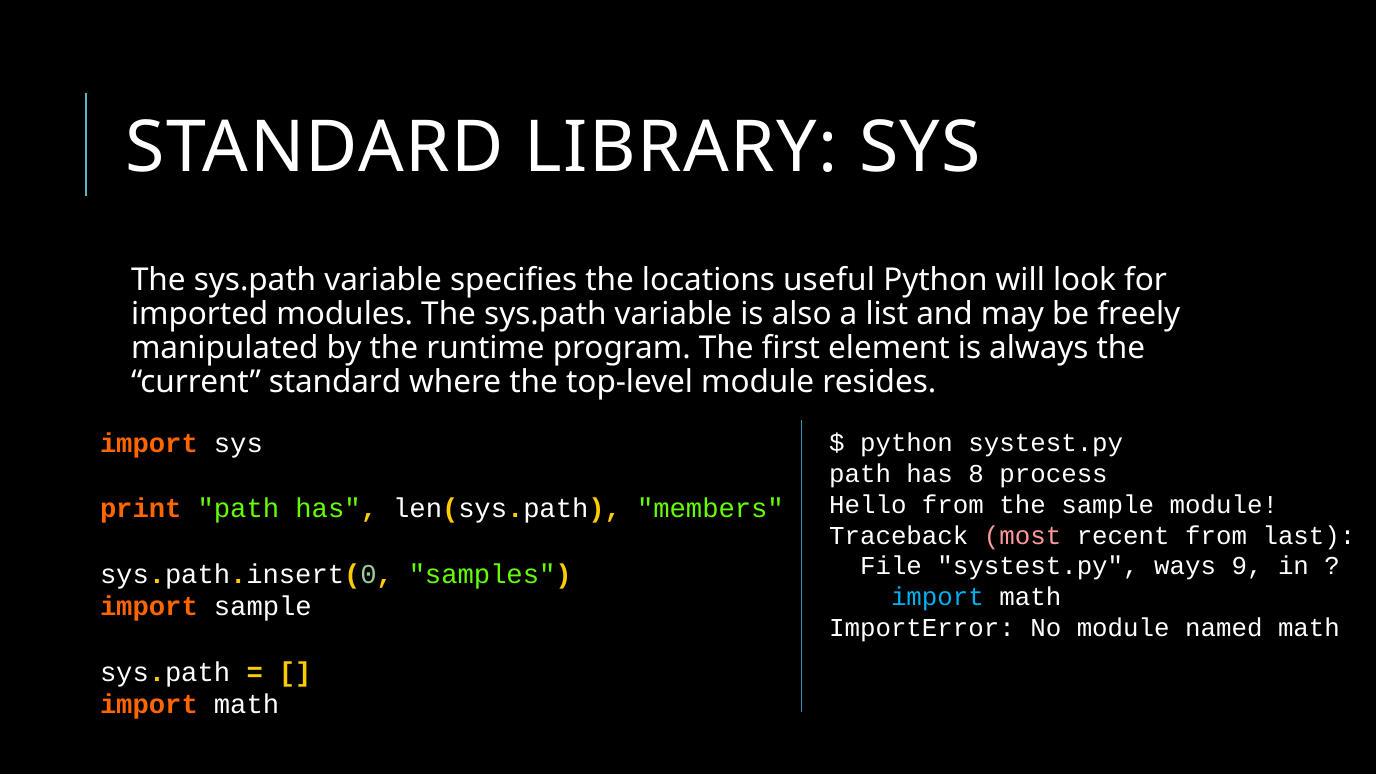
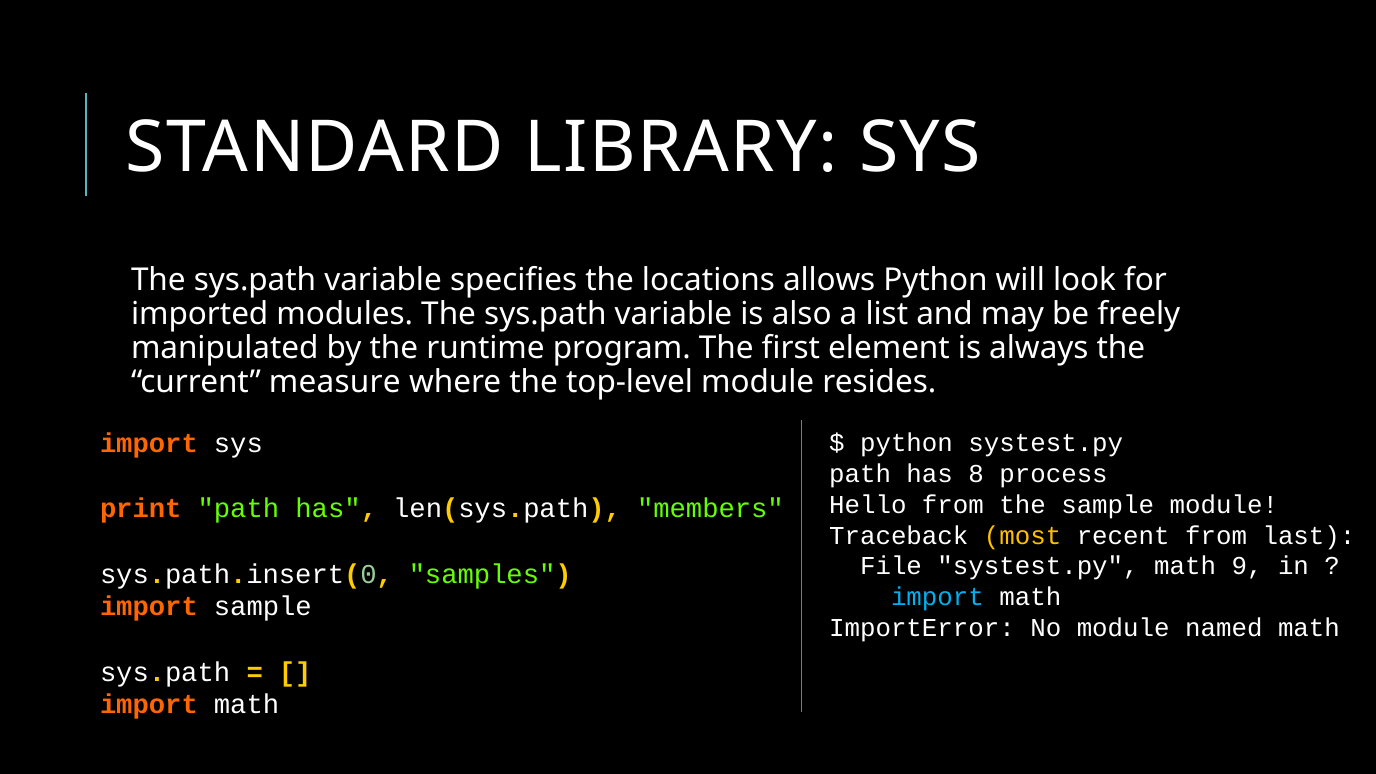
useful: useful -> allows
current standard: standard -> measure
most colour: pink -> yellow
systest.py ways: ways -> math
